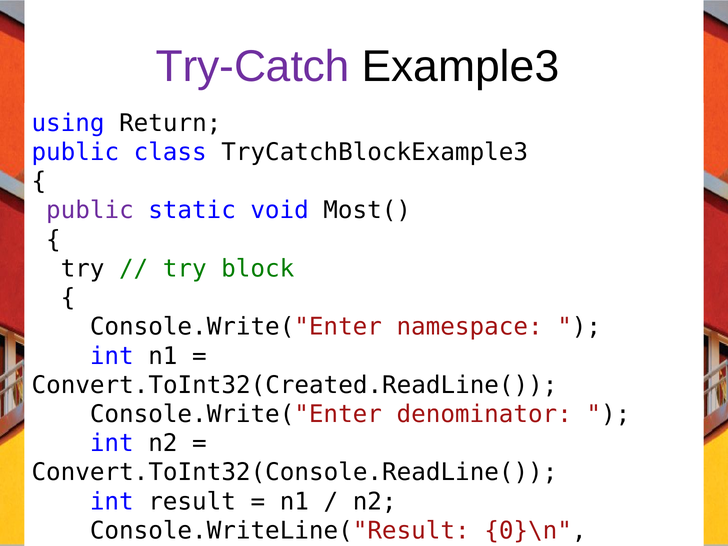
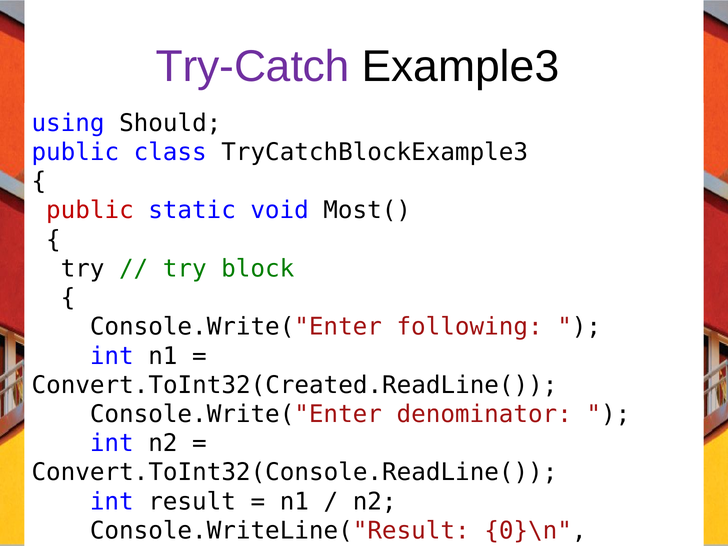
Return: Return -> Should
public at (90, 210) colour: purple -> red
namespace: namespace -> following
